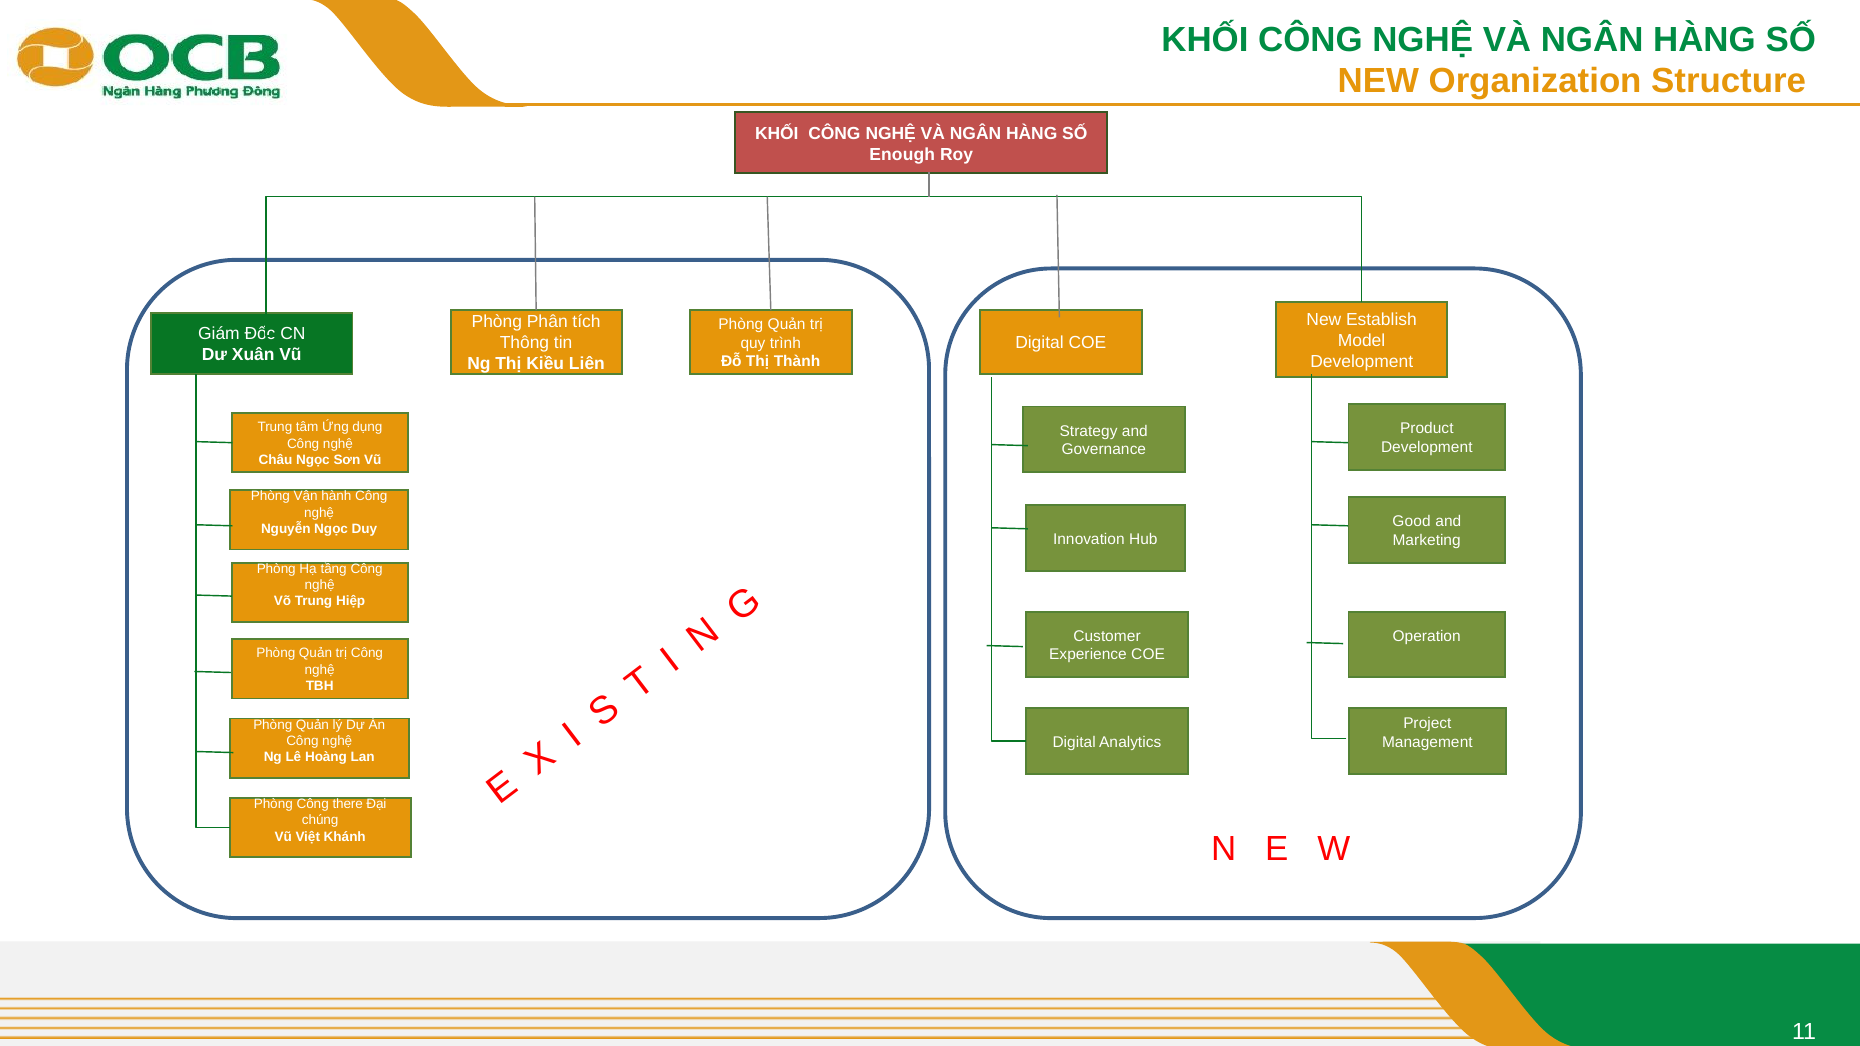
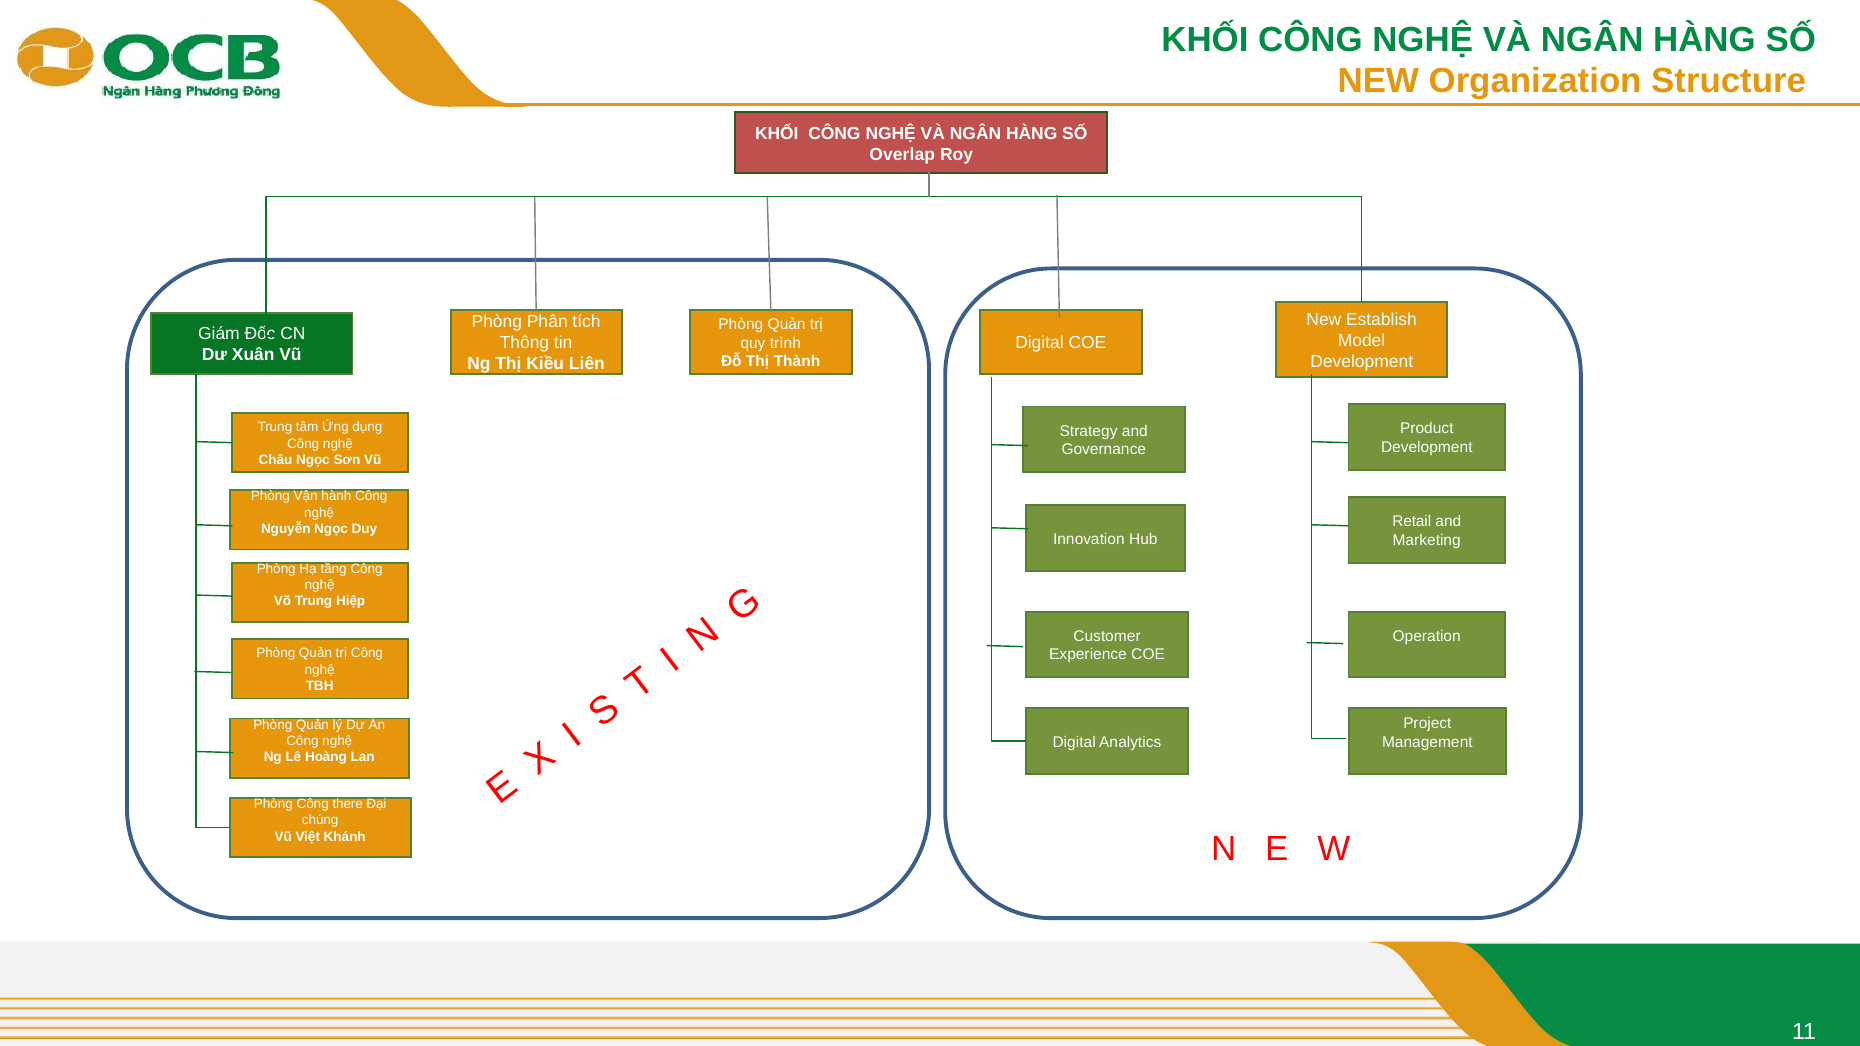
Enough: Enough -> Overlap
Good: Good -> Retail
